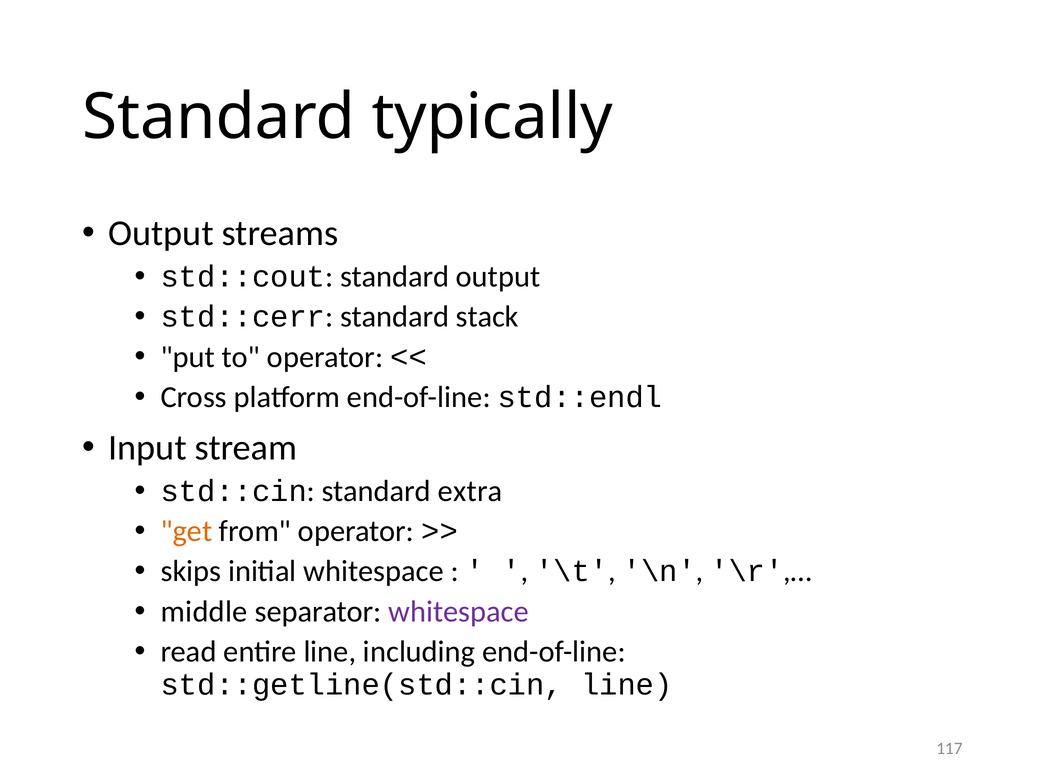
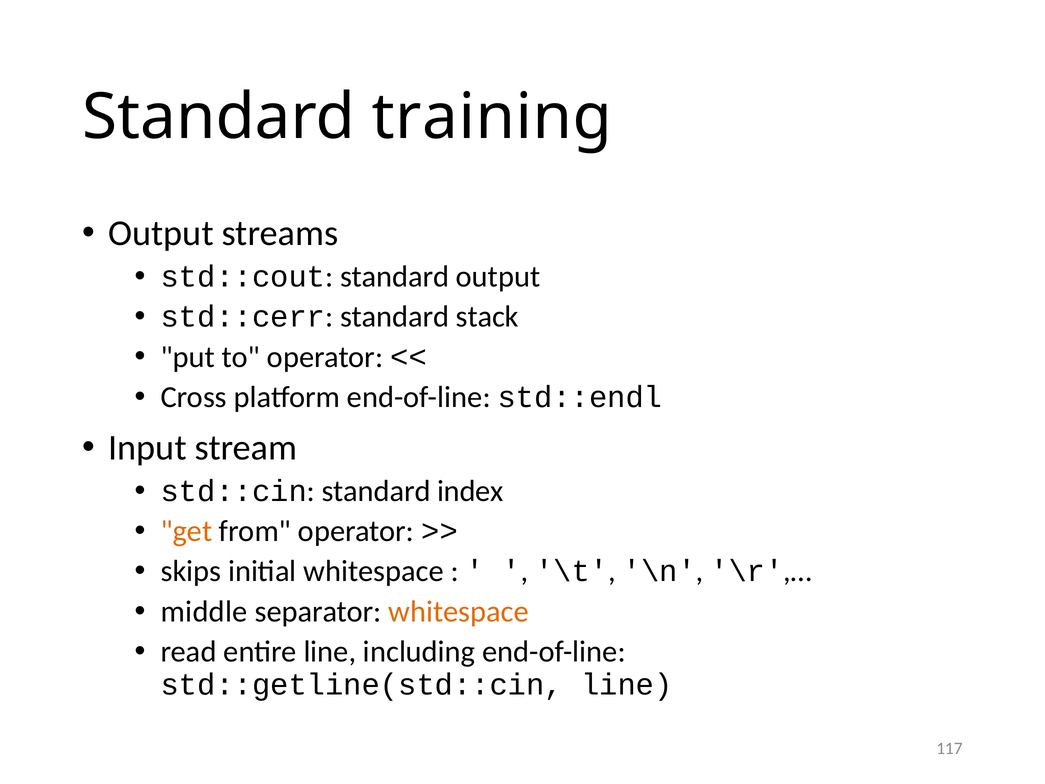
typically: typically -> training
extra: extra -> index
whitespace at (459, 611) colour: purple -> orange
